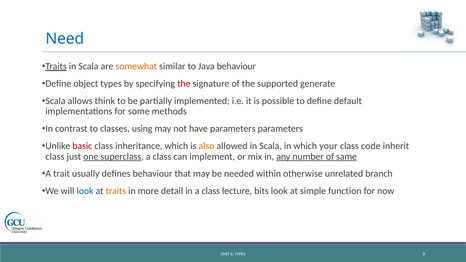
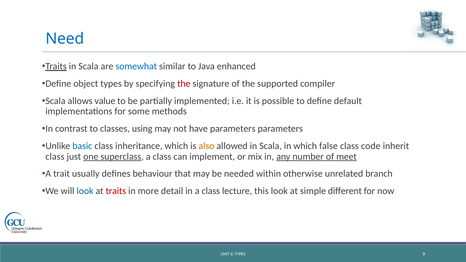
somewhat colour: orange -> blue
Java behaviour: behaviour -> enhanced
generate: generate -> compiler
think: think -> value
basic colour: red -> blue
your: your -> false
same: same -> meet
traits at (116, 191) colour: orange -> red
bits: bits -> this
function: function -> different
